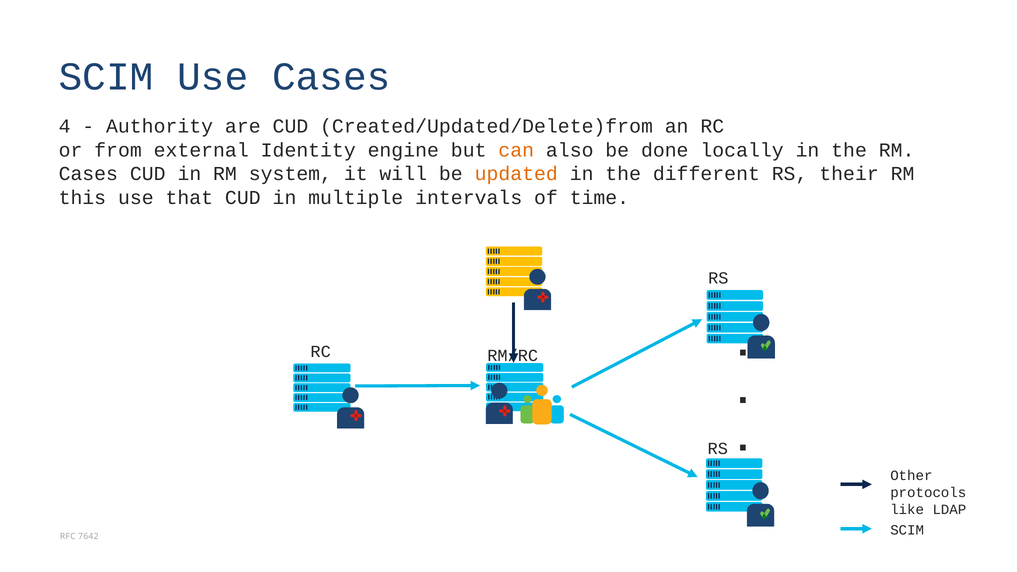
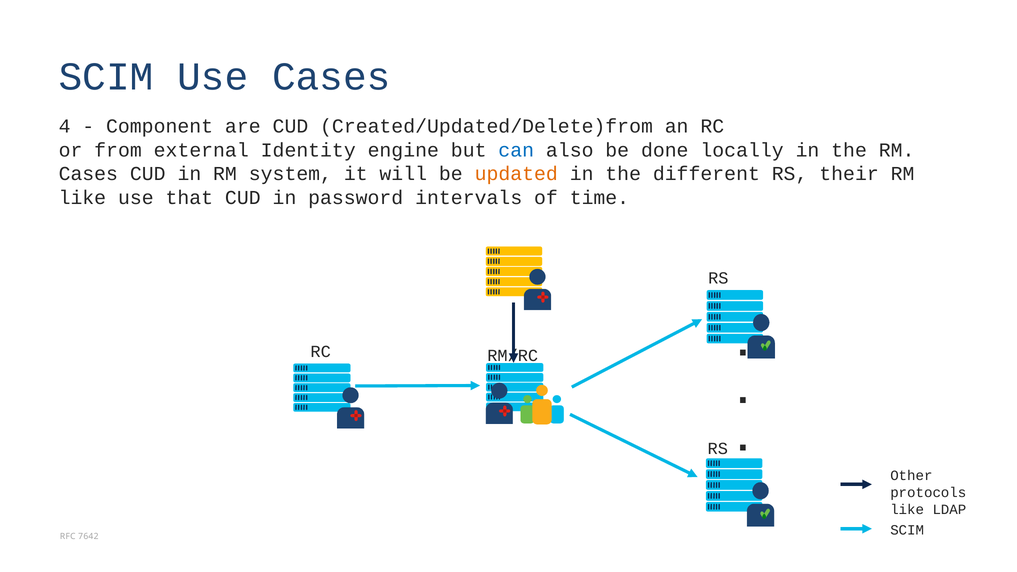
Authority: Authority -> Component
can colour: orange -> blue
this at (82, 198): this -> like
multiple: multiple -> password
